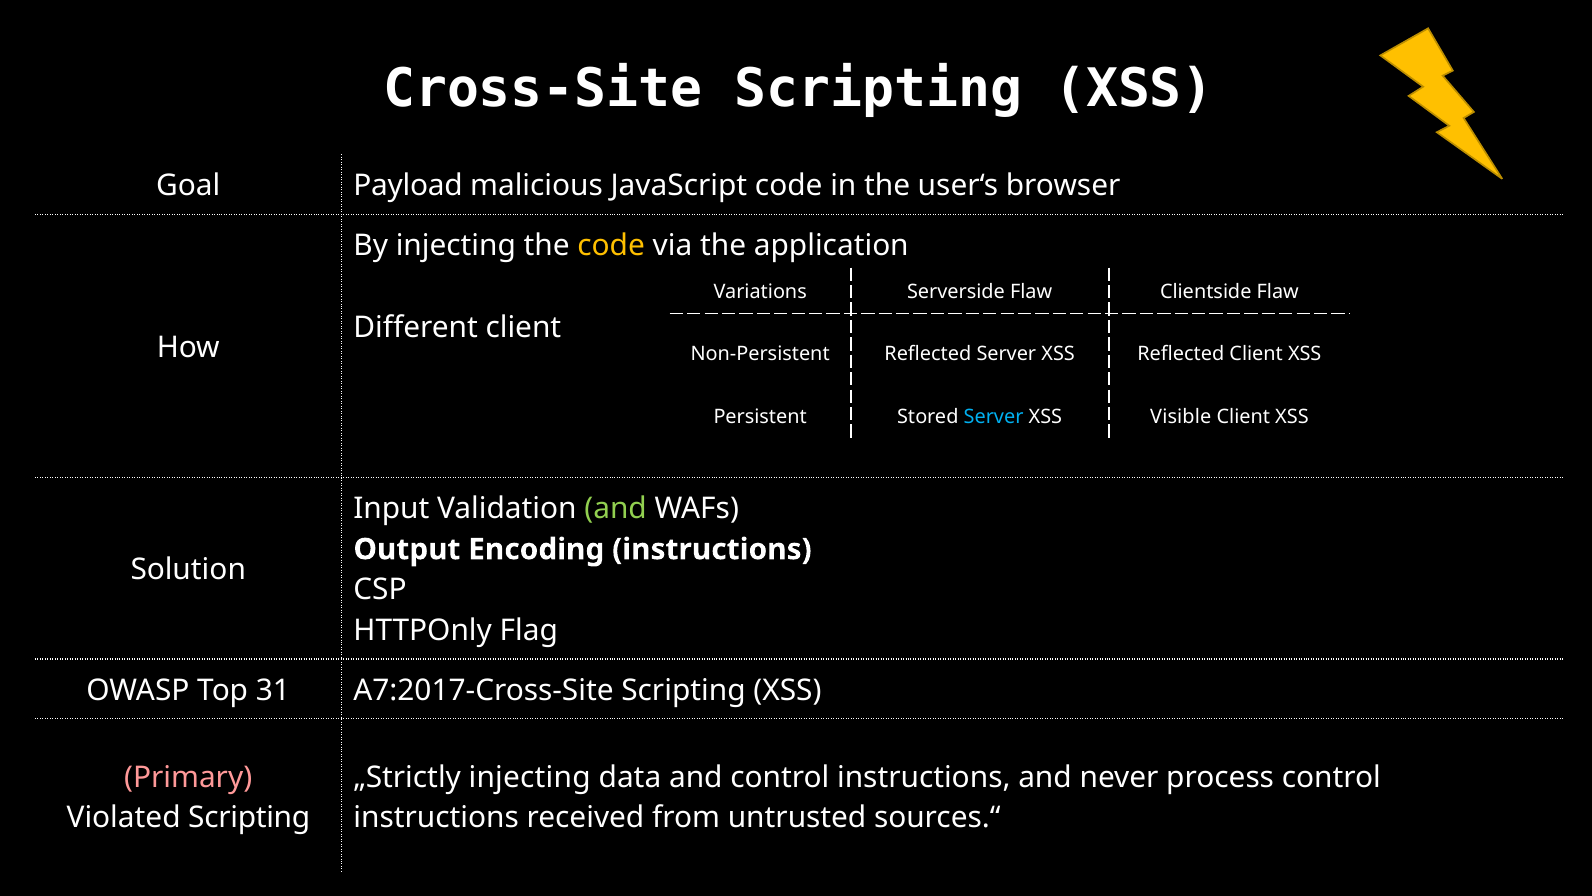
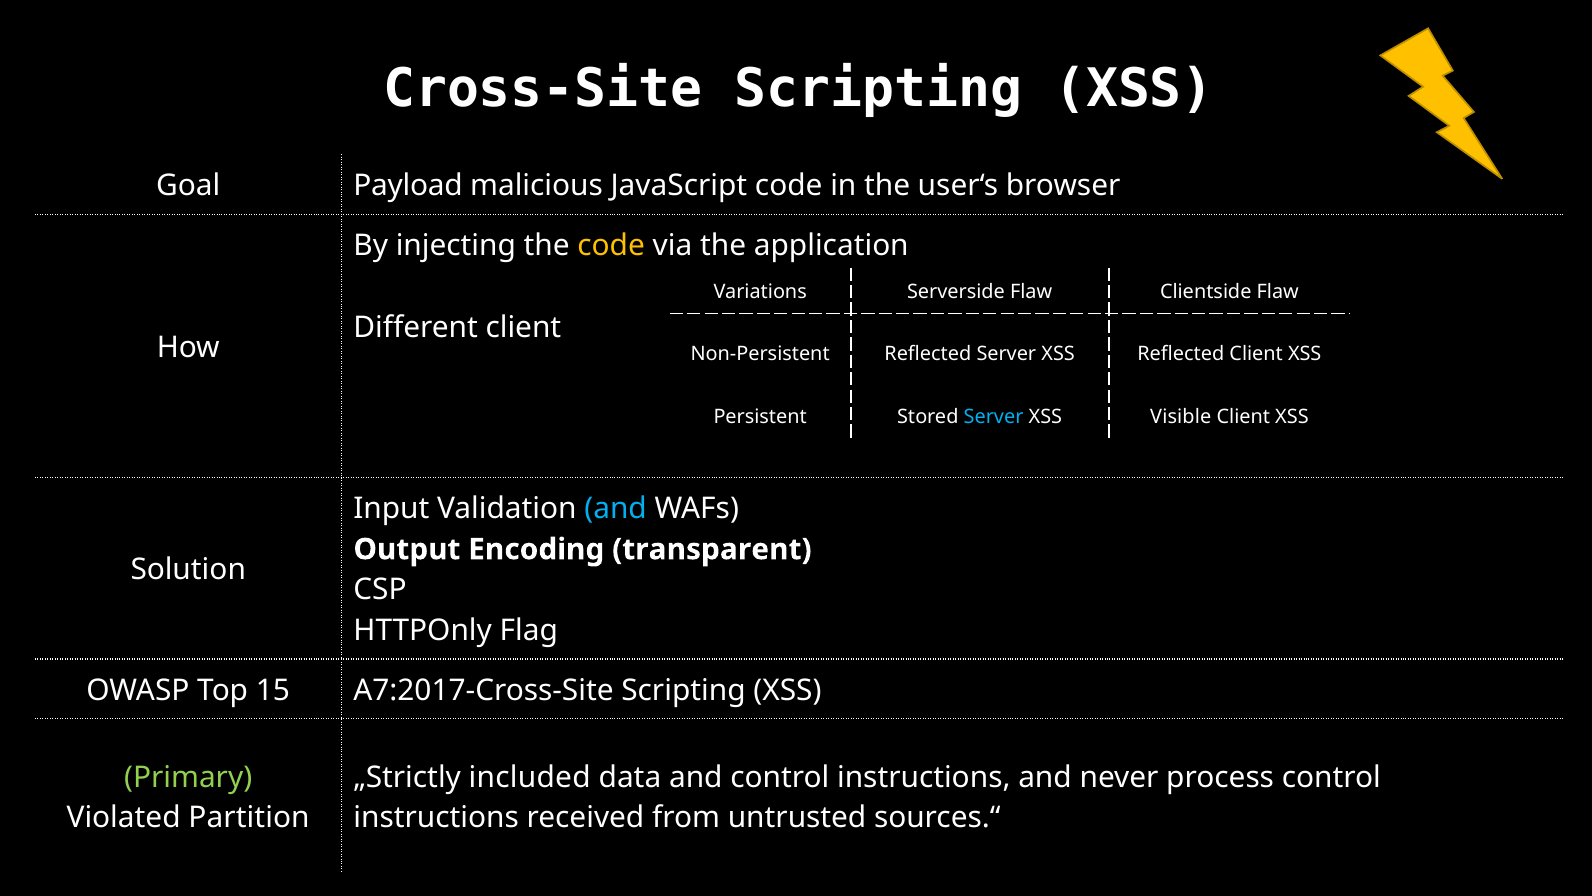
and at (616, 508) colour: light green -> light blue
Encoding instructions: instructions -> transparent
31: 31 -> 15
Primary colour: pink -> light green
„Strictly injecting: injecting -> included
Violated Scripting: Scripting -> Partition
